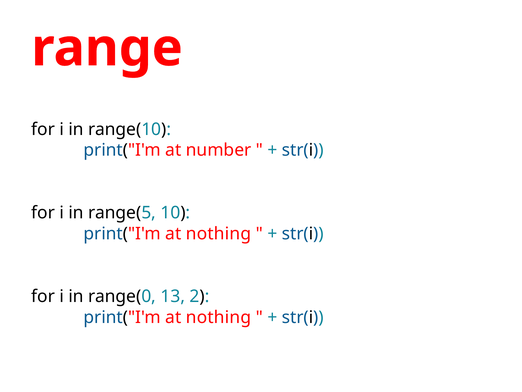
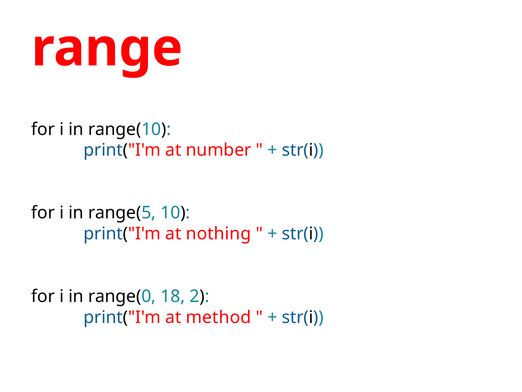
13: 13 -> 18
nothing at (218, 317): nothing -> method
